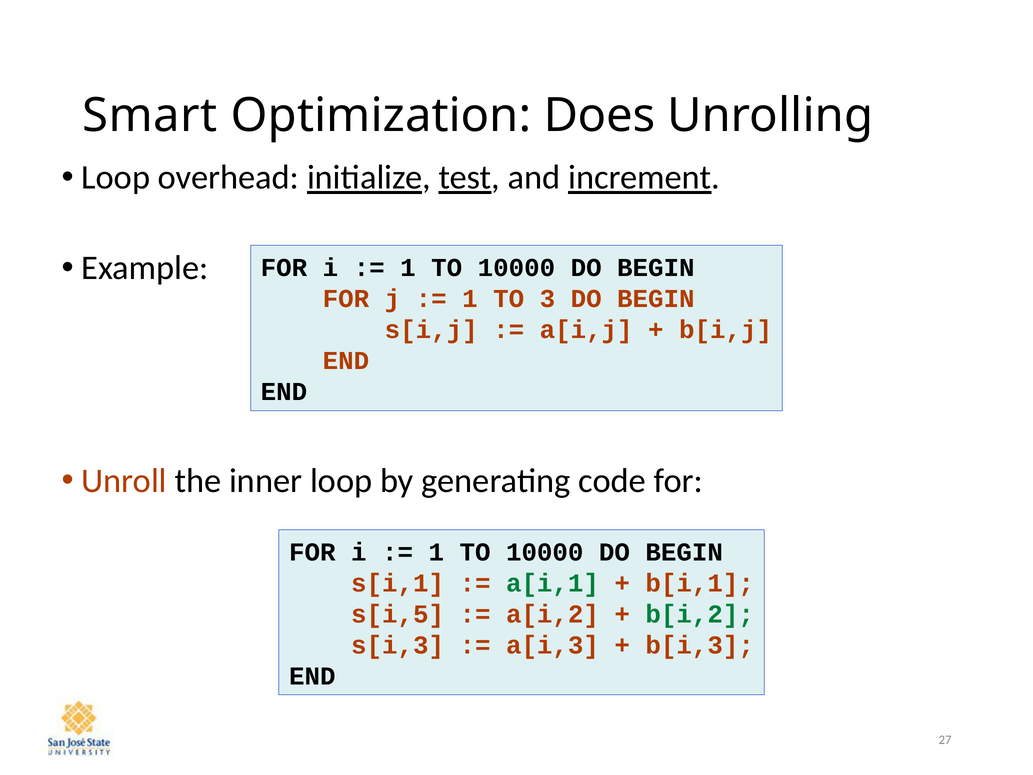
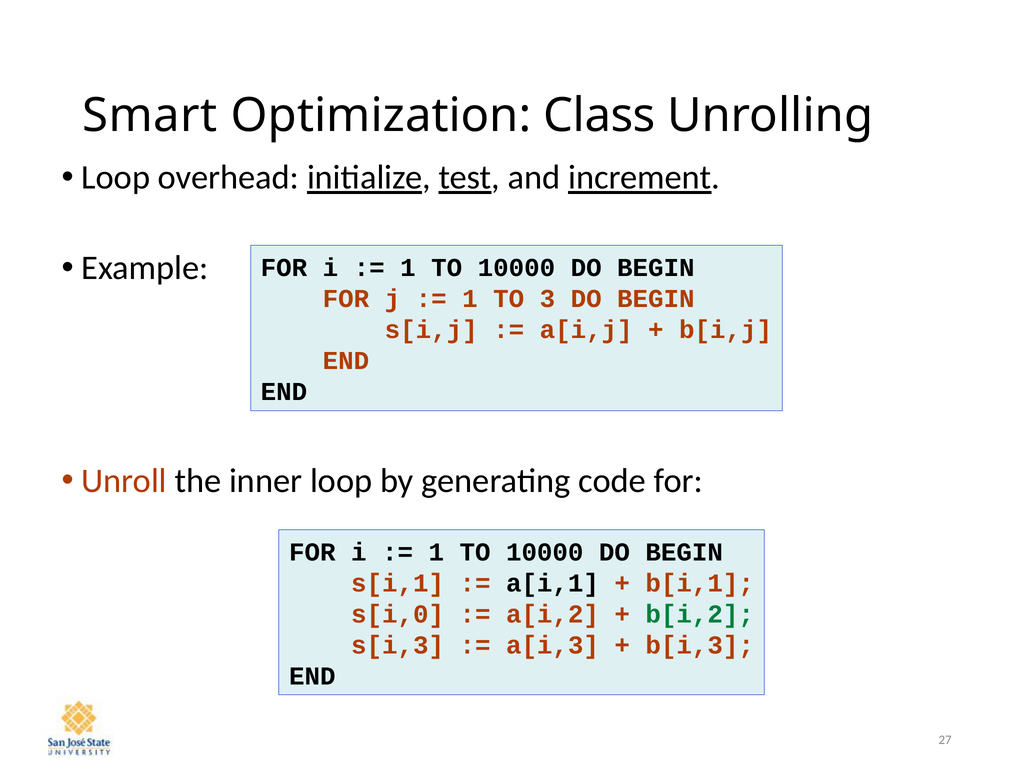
Does: Does -> Class
a[i,1 colour: green -> black
s[i,5: s[i,5 -> s[i,0
